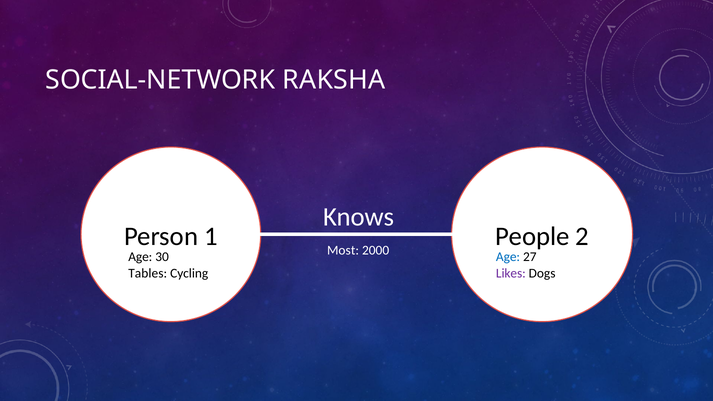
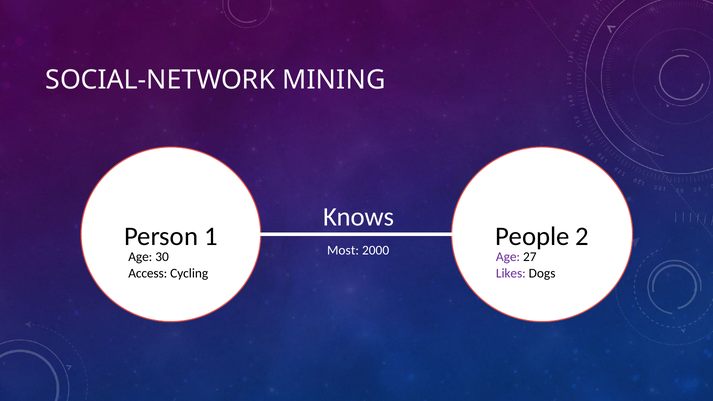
RAKSHA: RAKSHA -> MINING
Age at (508, 257) colour: blue -> purple
Tables: Tables -> Access
